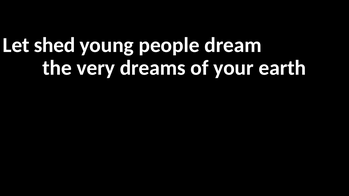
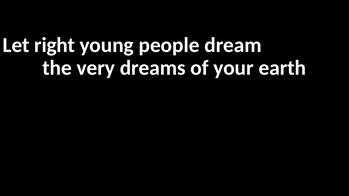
shed: shed -> right
